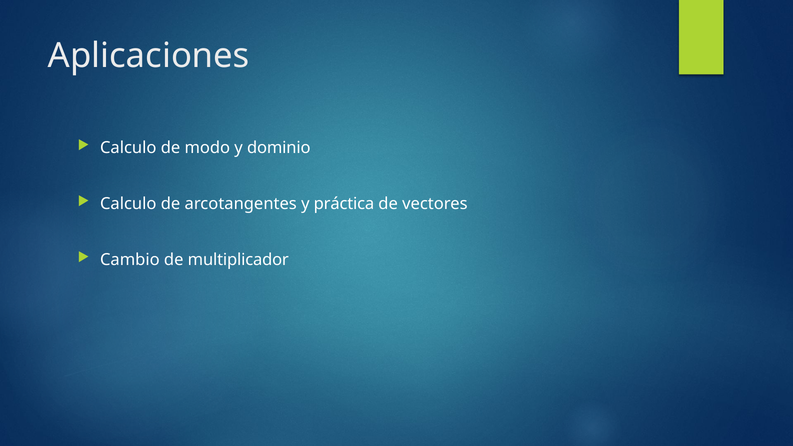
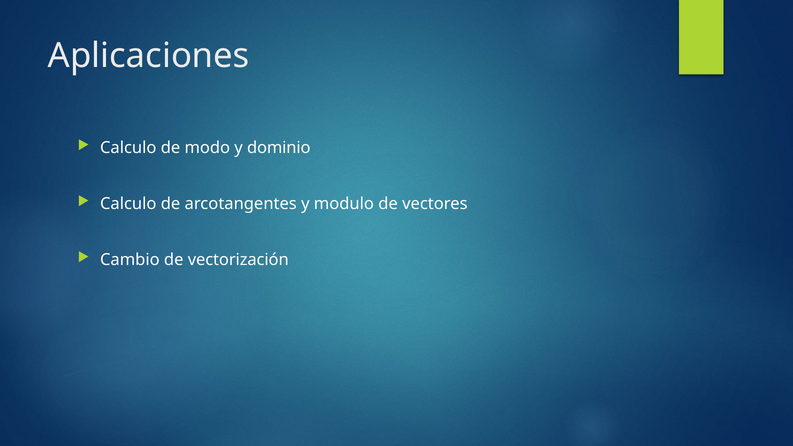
práctica: práctica -> modulo
multiplicador: multiplicador -> vectorización
